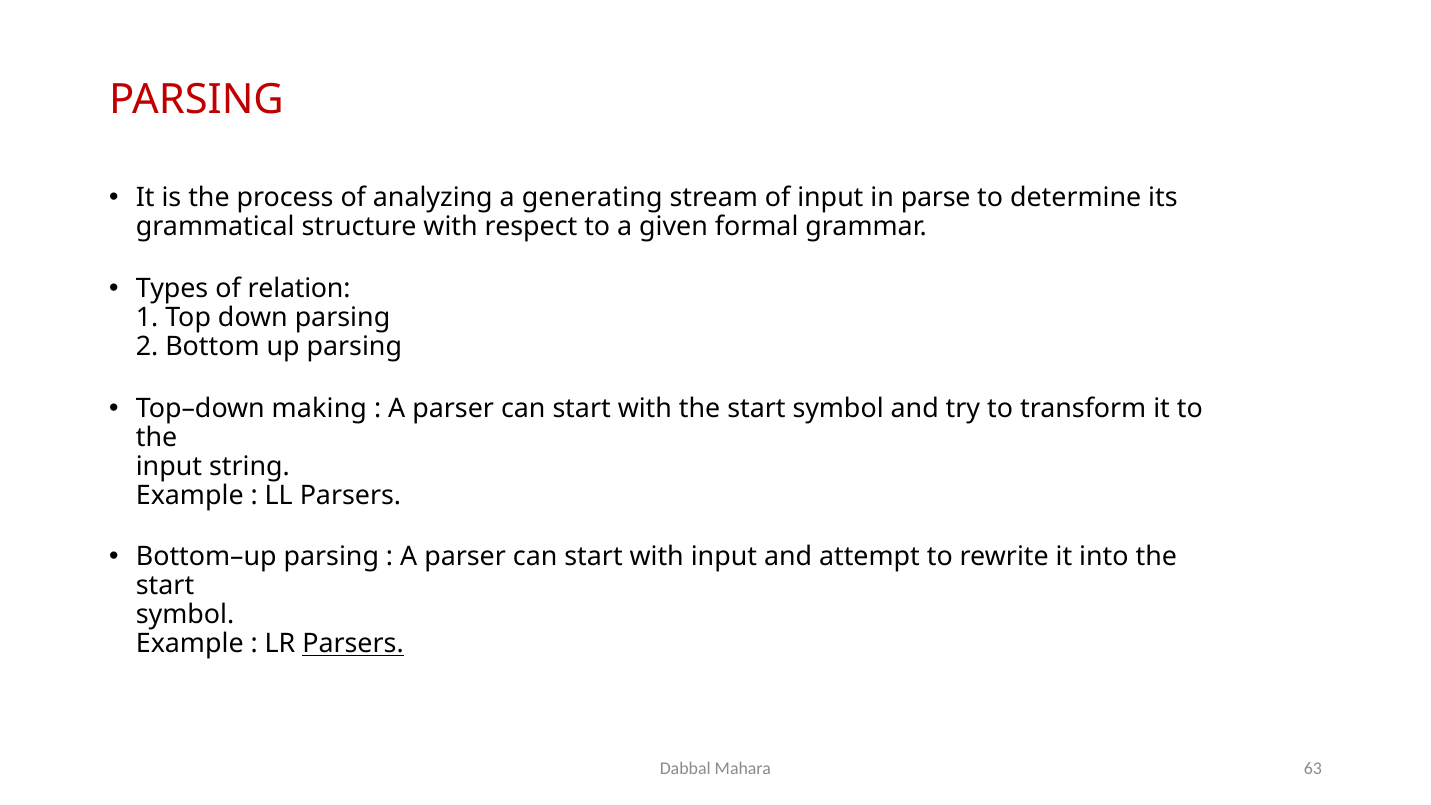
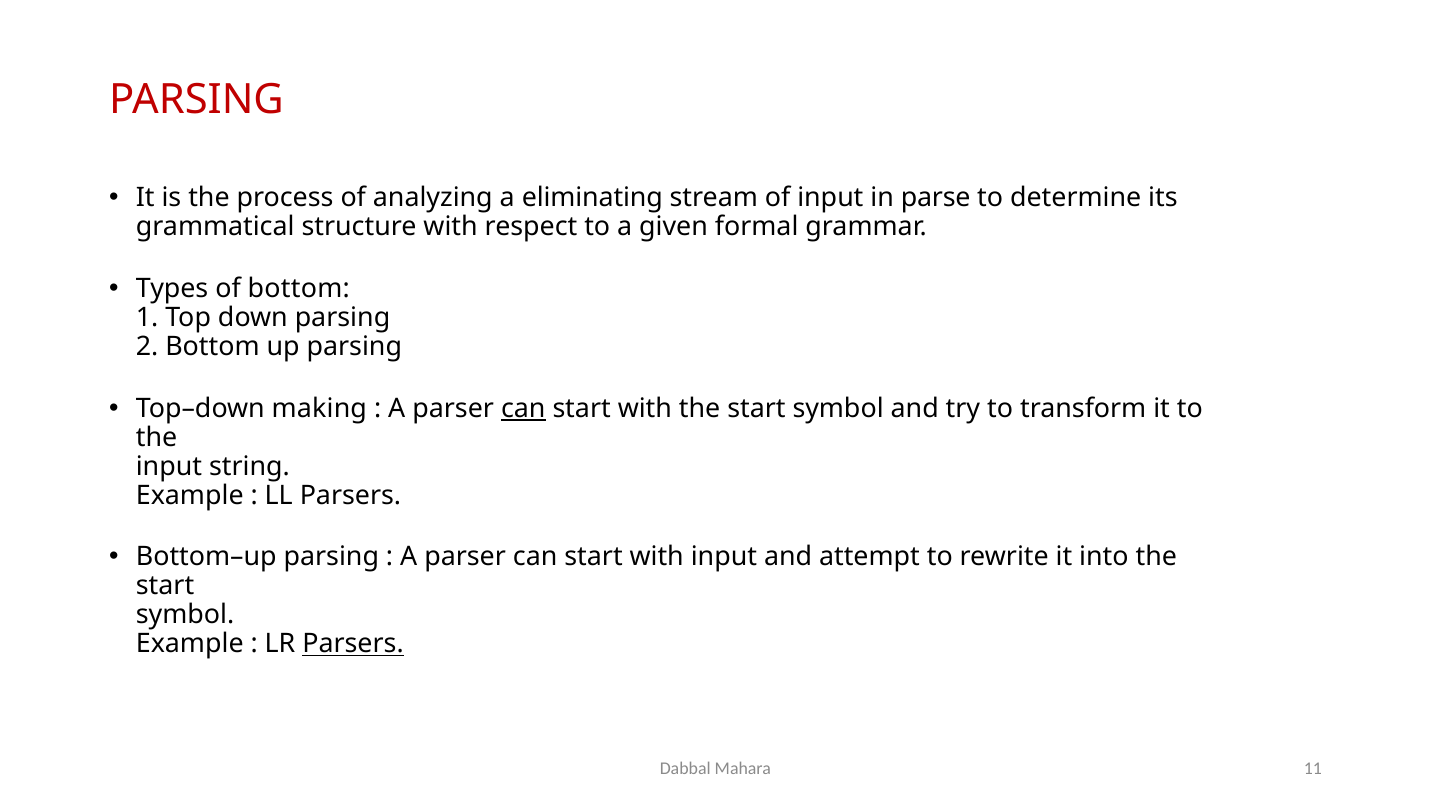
generating: generating -> eliminating
of relation: relation -> bottom
can at (523, 408) underline: none -> present
63: 63 -> 11
